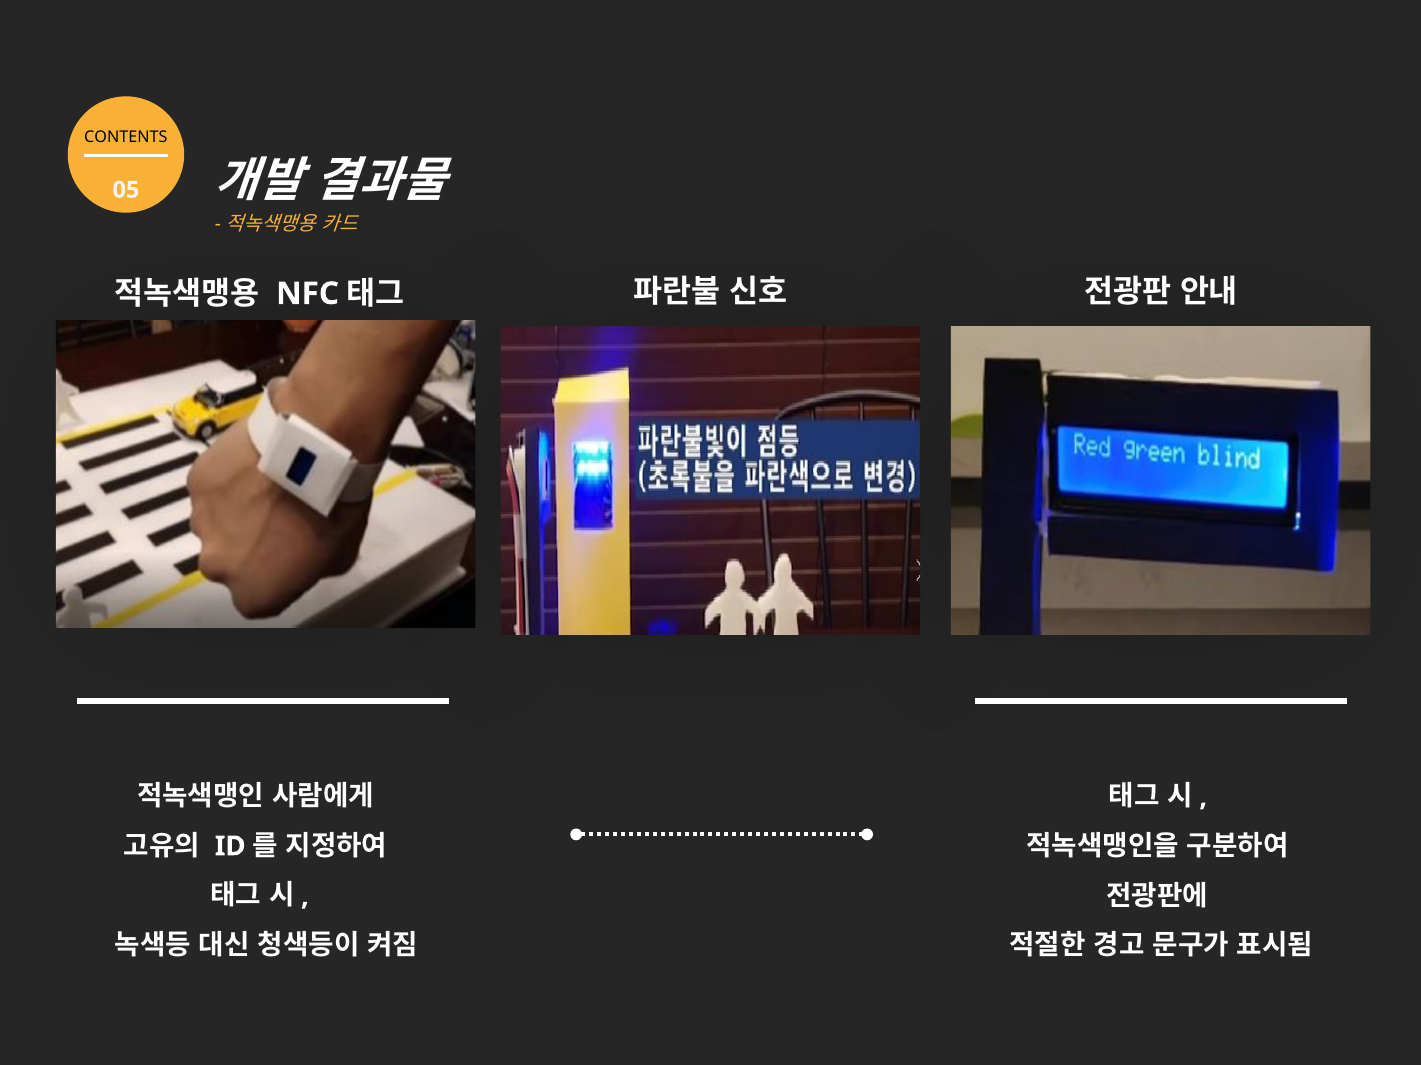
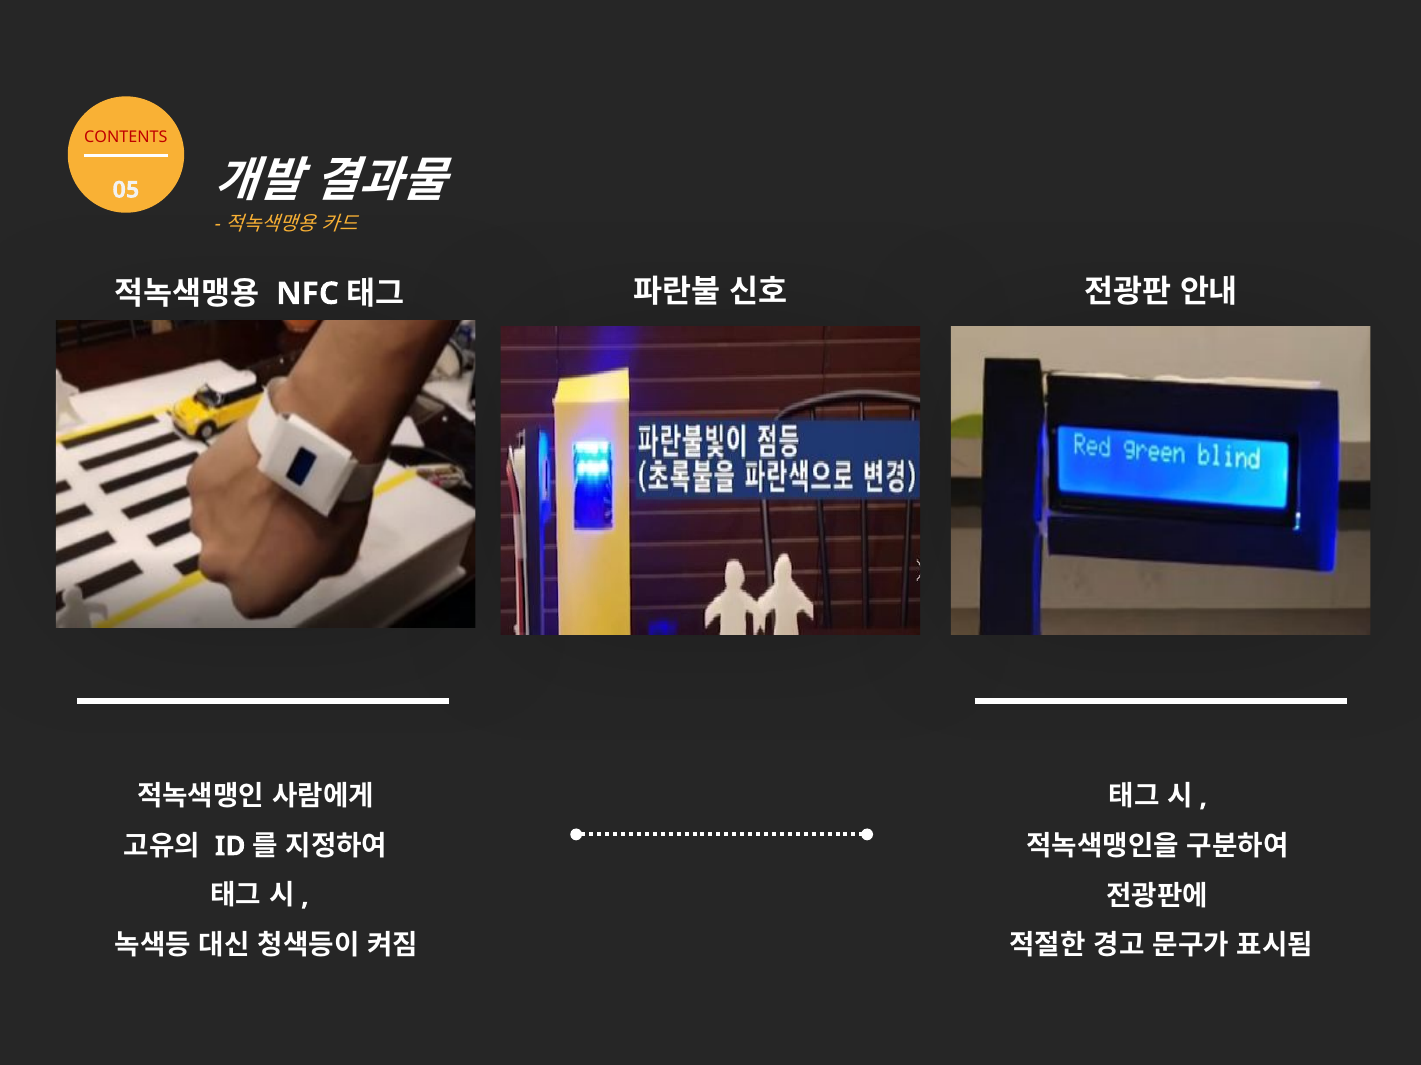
CONTENTS colour: black -> red
